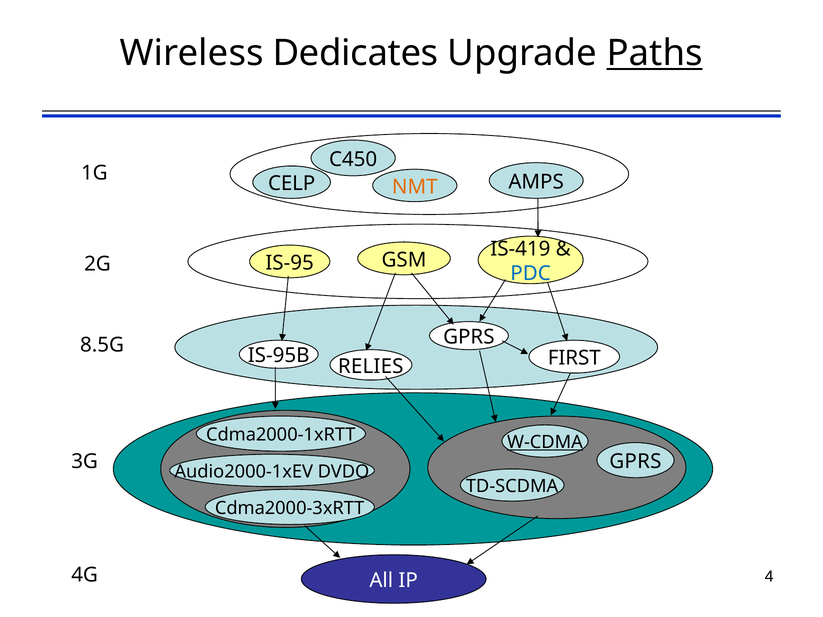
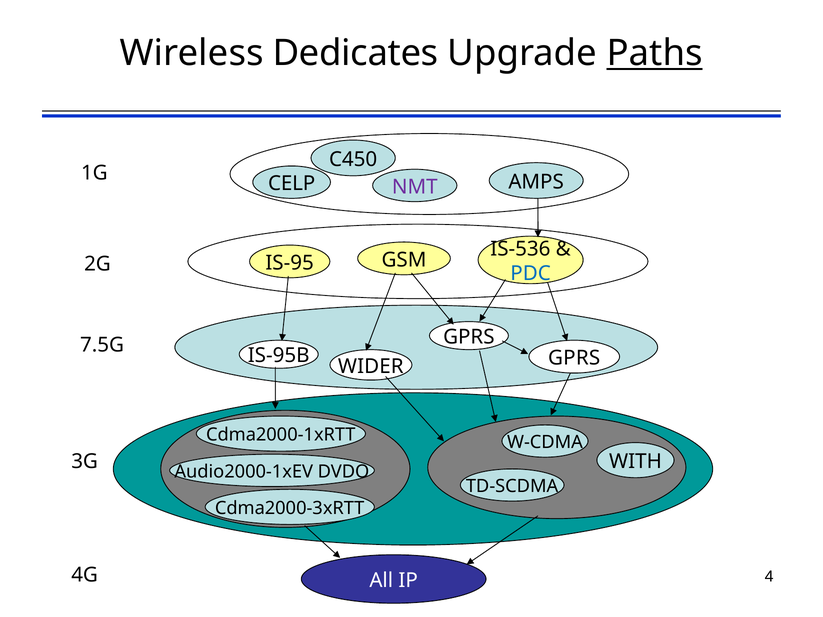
NMT colour: orange -> purple
IS-419: IS-419 -> IS-536
8.5G: 8.5G -> 7.5G
FIRST at (574, 358): FIRST -> GPRS
RELIES: RELIES -> WIDER
W-CDMA underline: present -> none
GPRS at (635, 462): GPRS -> WITH
